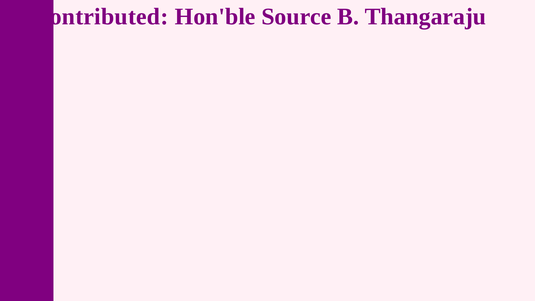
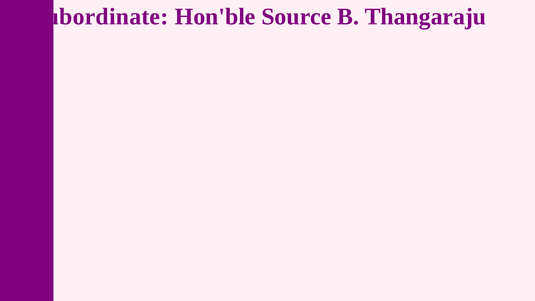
Contributed: Contributed -> Subordinate
